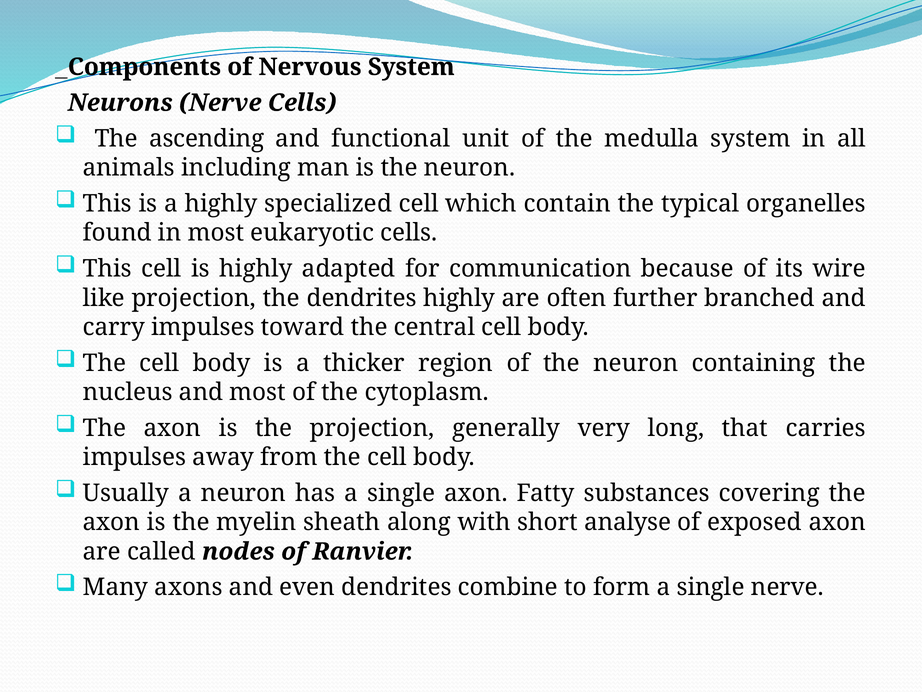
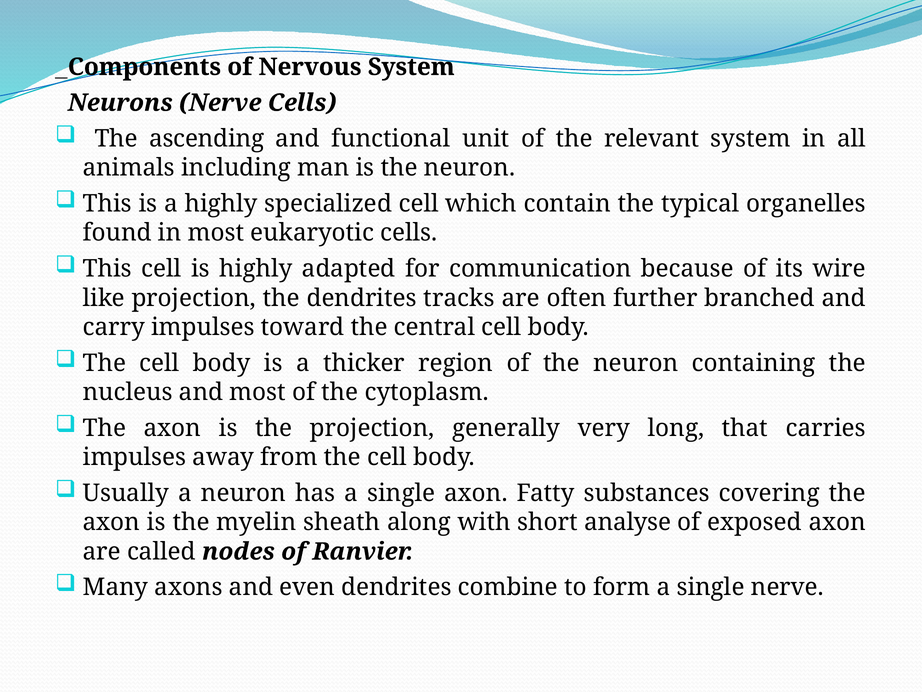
medulla: medulla -> relevant
dendrites highly: highly -> tracks
